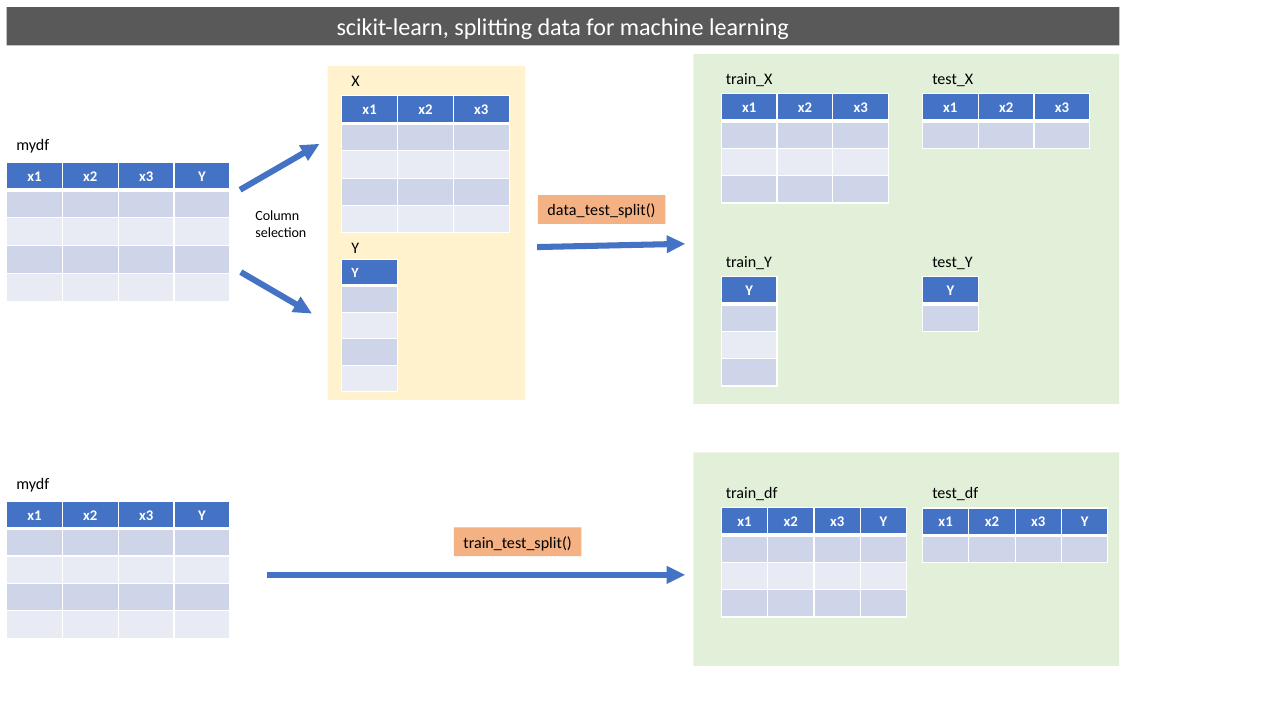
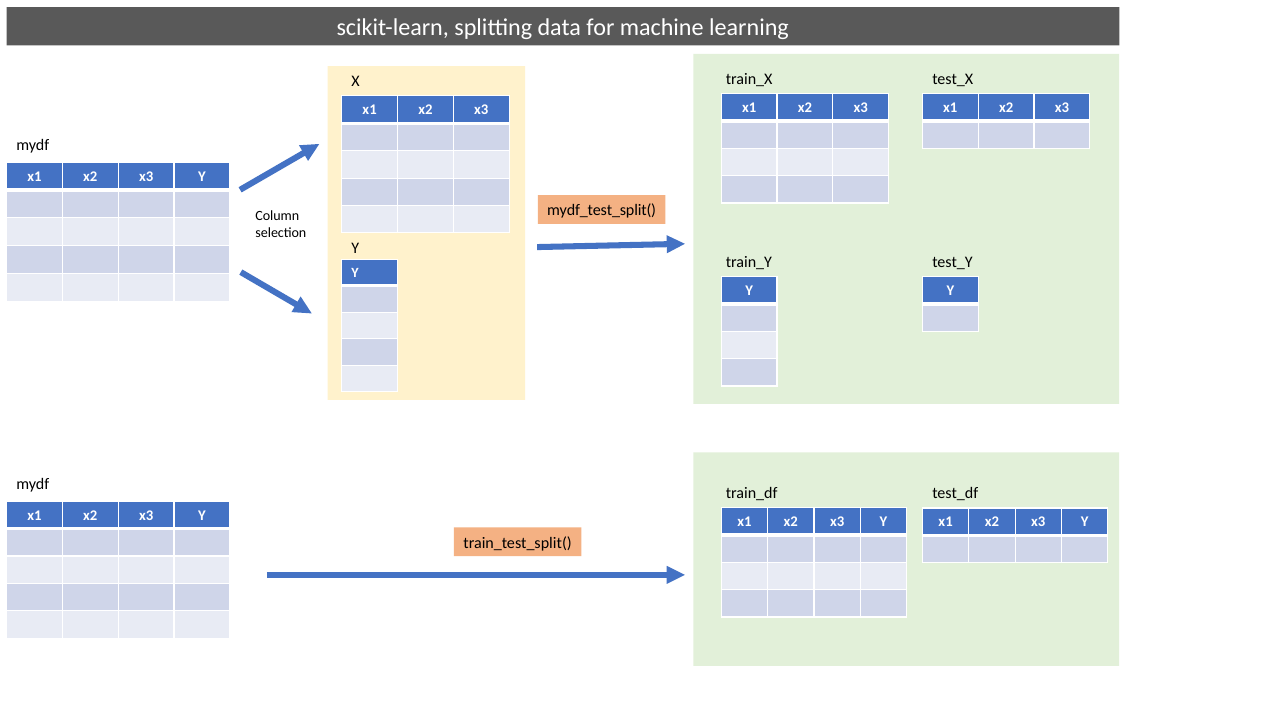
data_test_split(: data_test_split( -> mydf_test_split(
